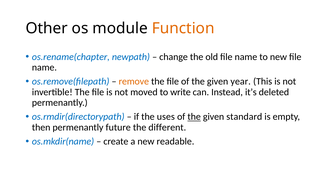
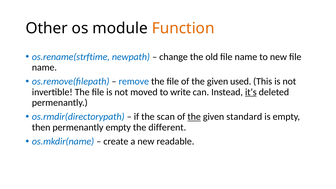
os.rename(chapter: os.rename(chapter -> os.rename(strftime
remove colour: orange -> blue
year: year -> used
it’s underline: none -> present
uses: uses -> scan
permenantly future: future -> empty
